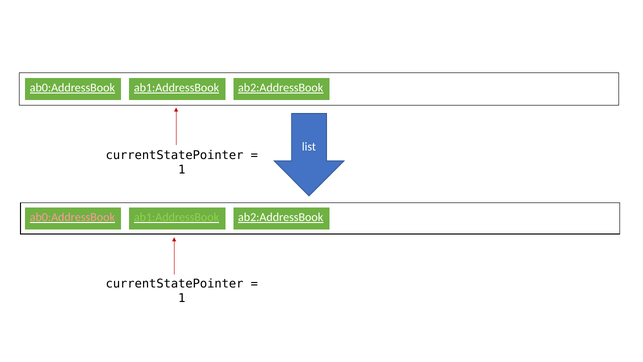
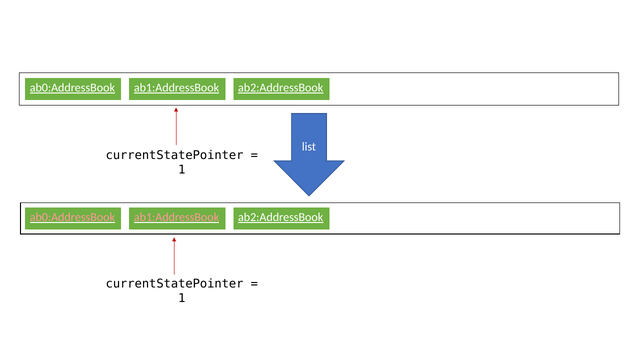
ab1:AddressBook at (177, 217) colour: light green -> pink
